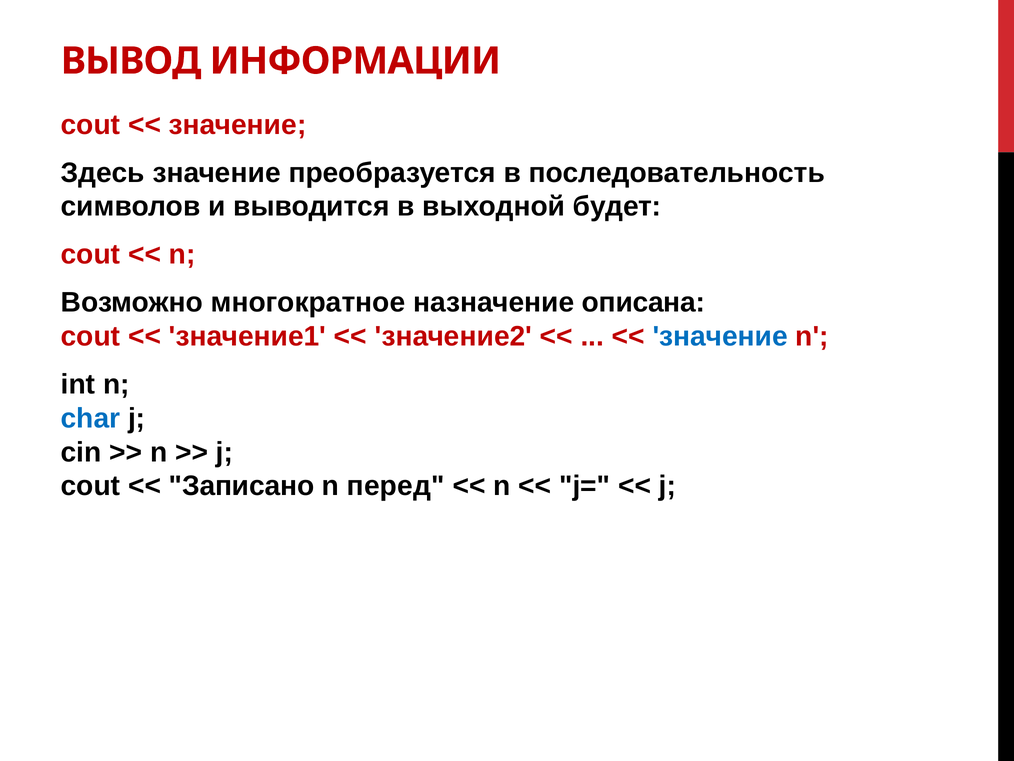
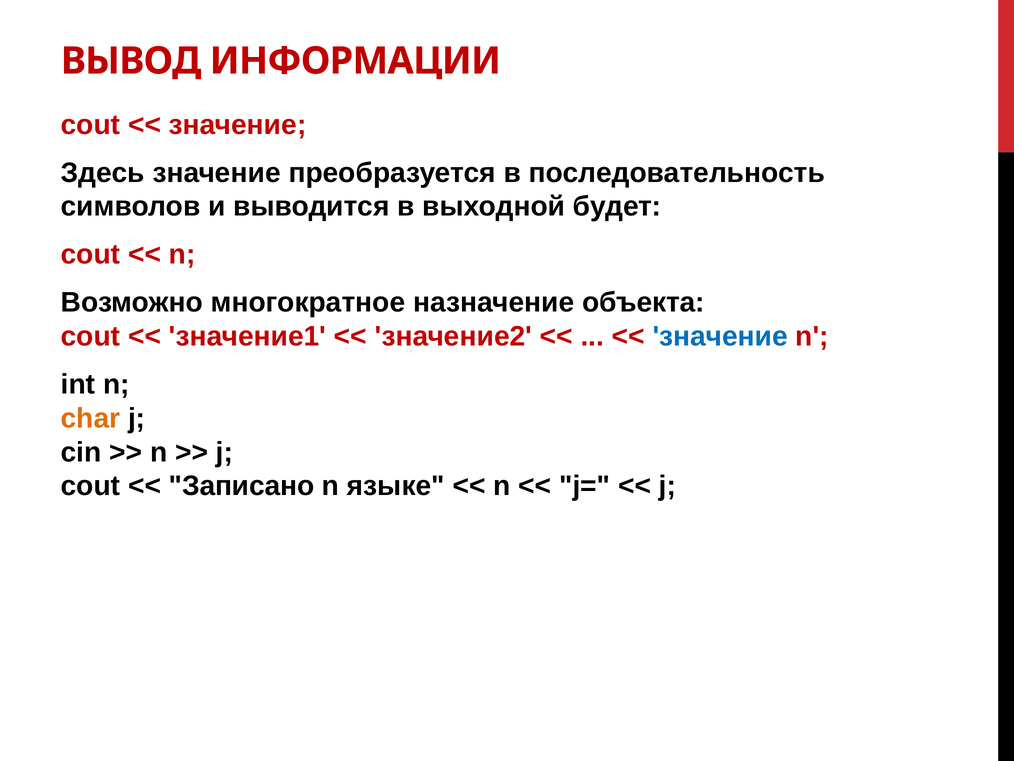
описана: описана -> объекта
char colour: blue -> orange
перед: перед -> языке
